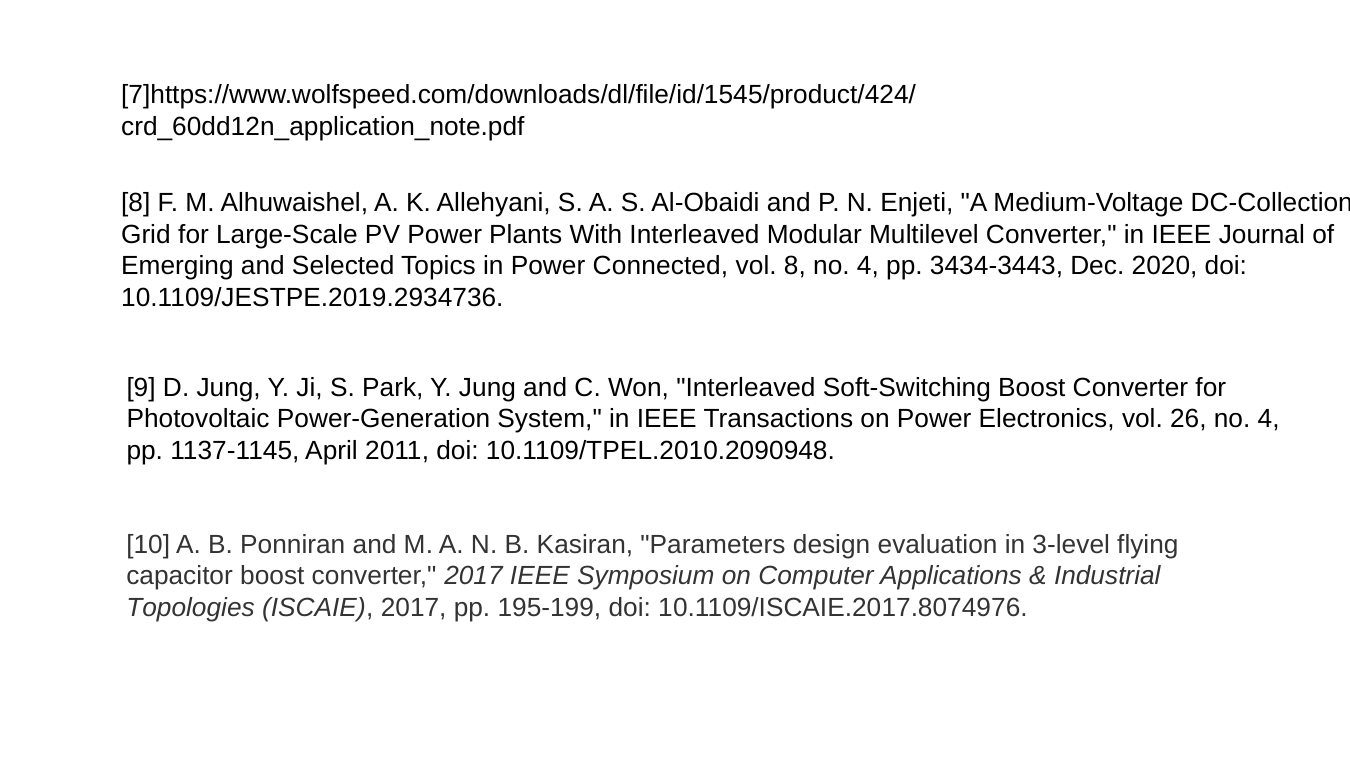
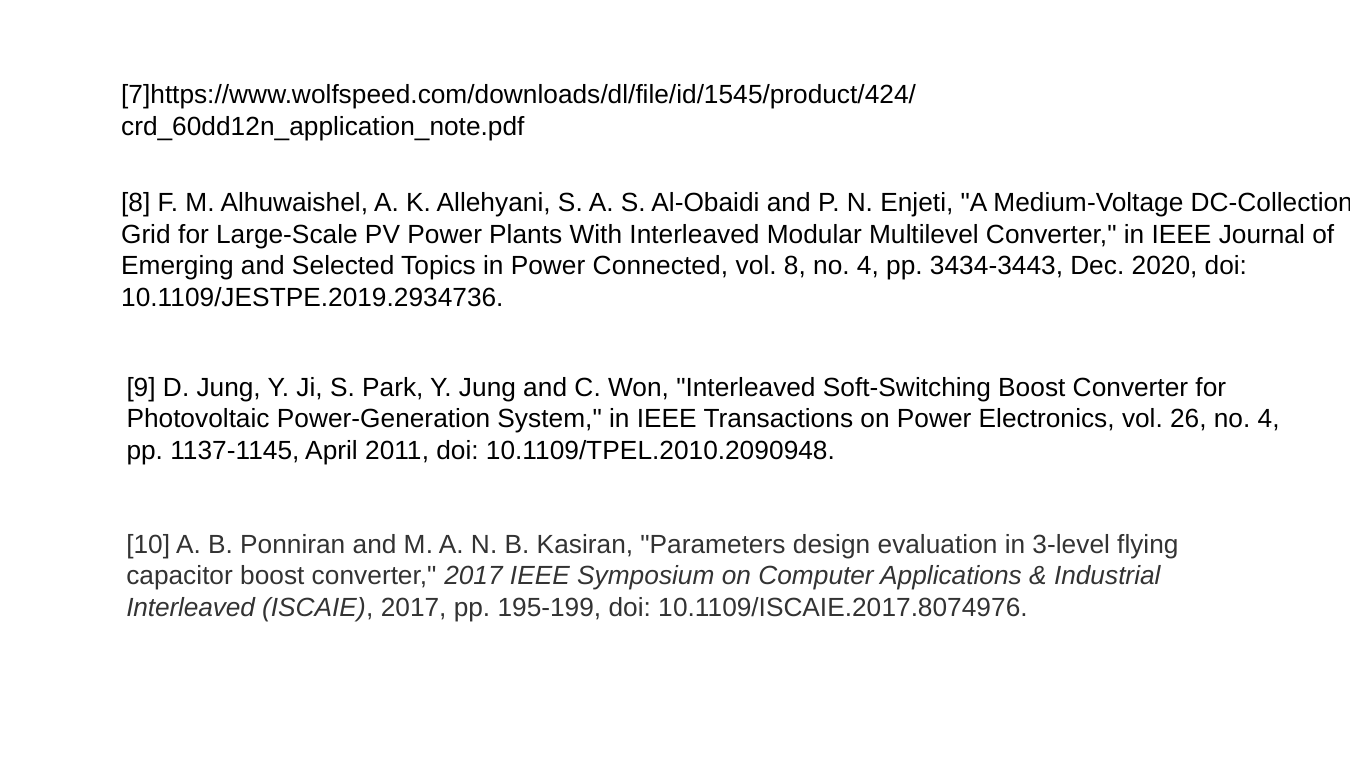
Topologies at (191, 607): Topologies -> Interleaved
